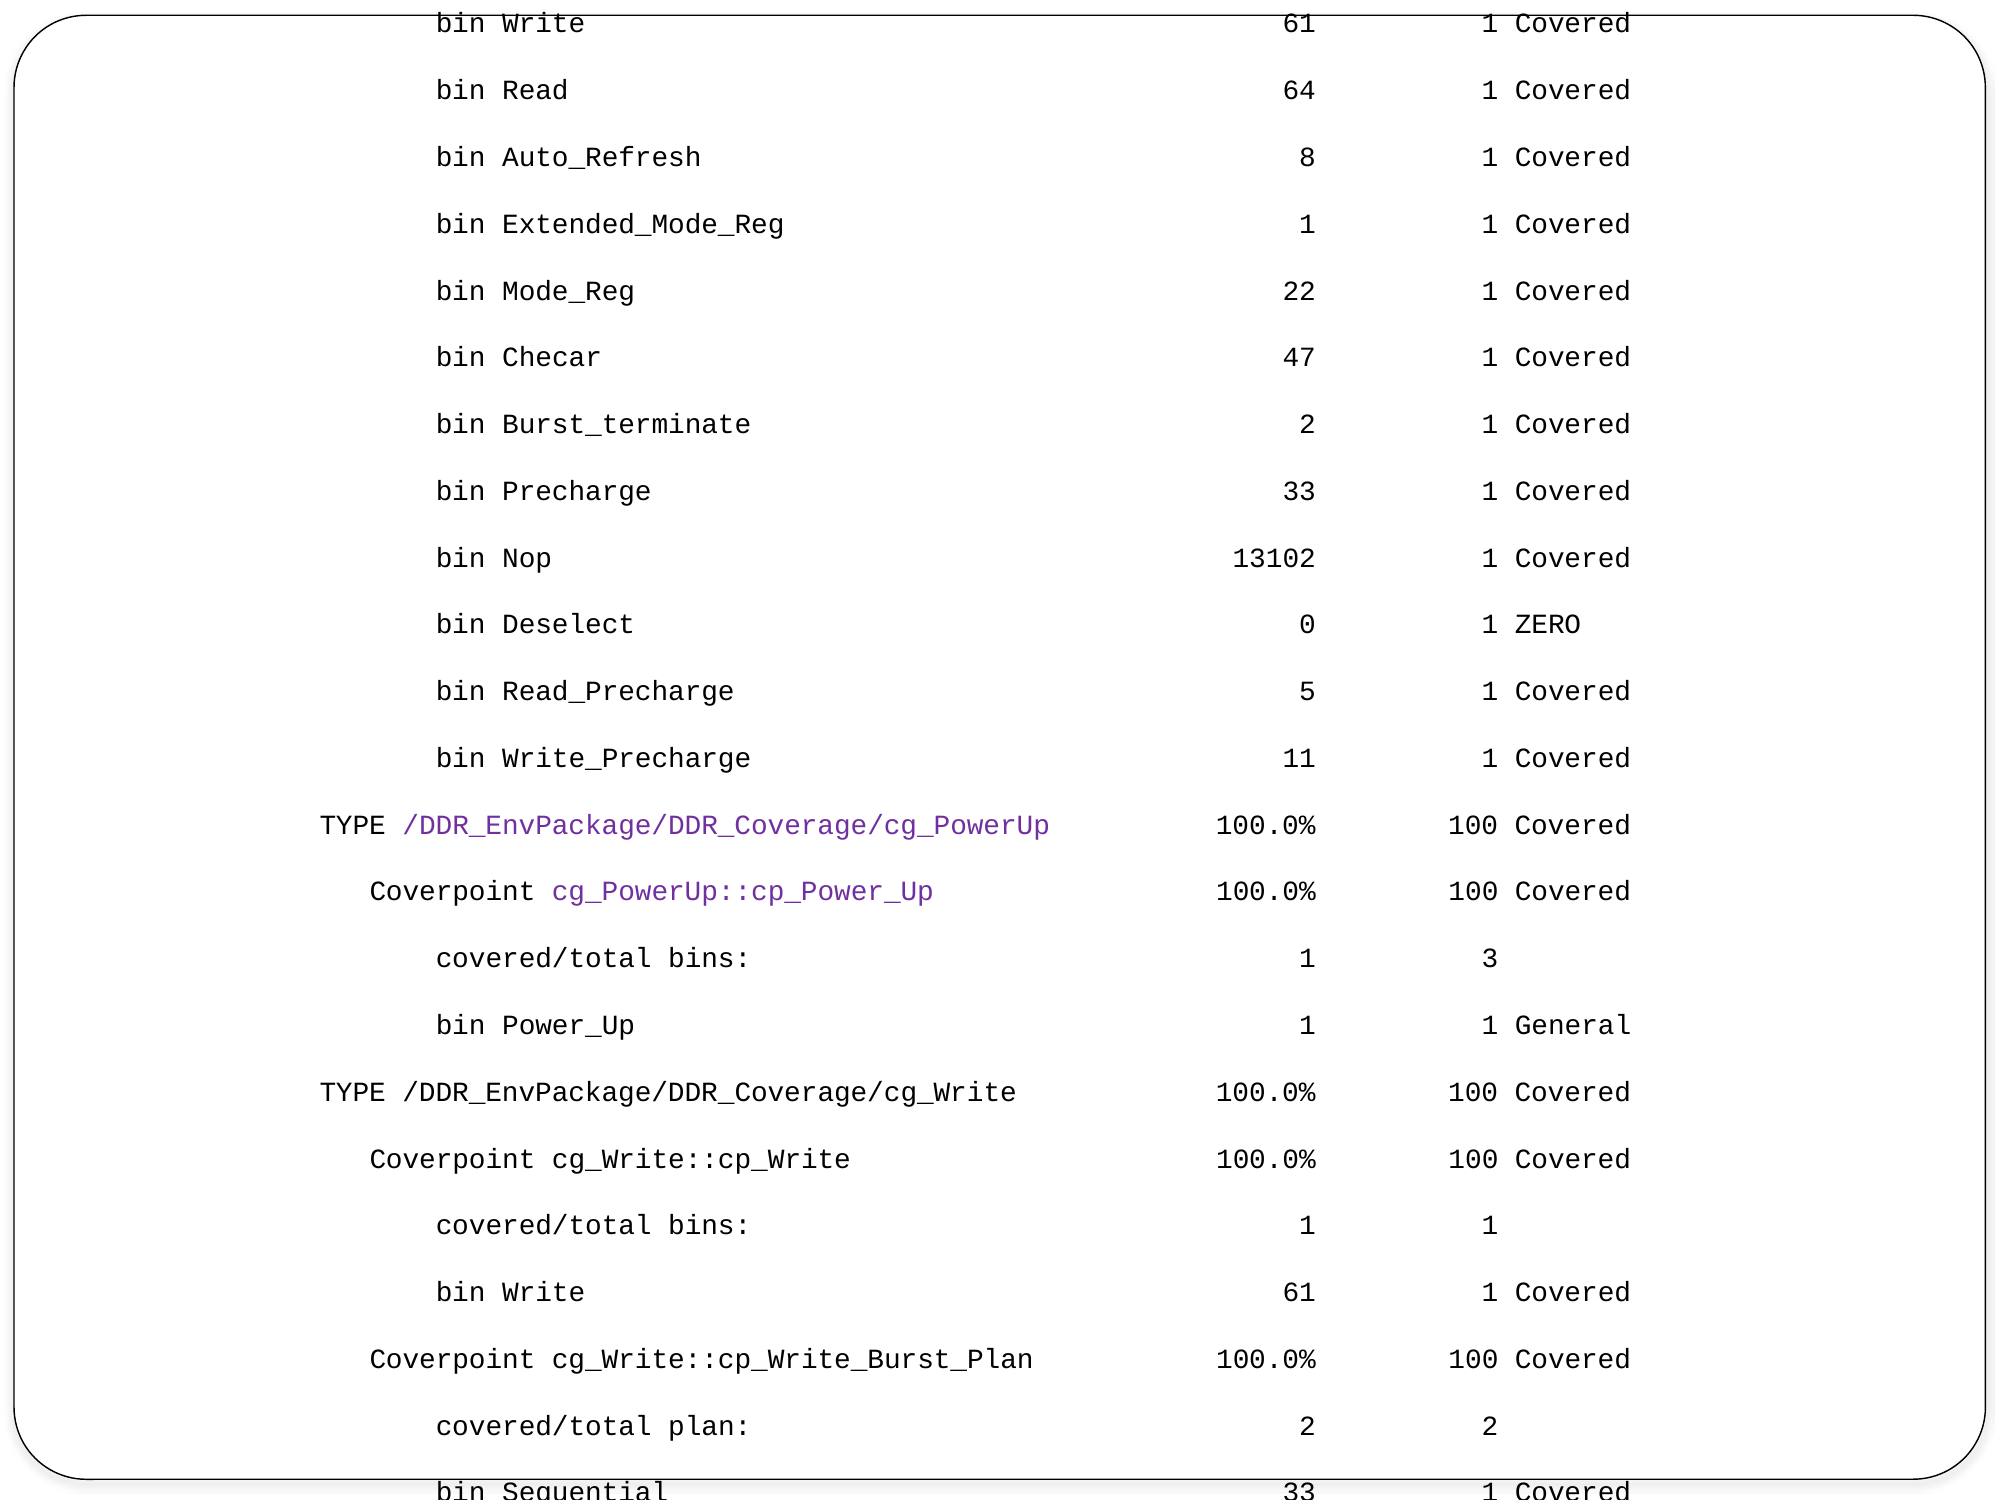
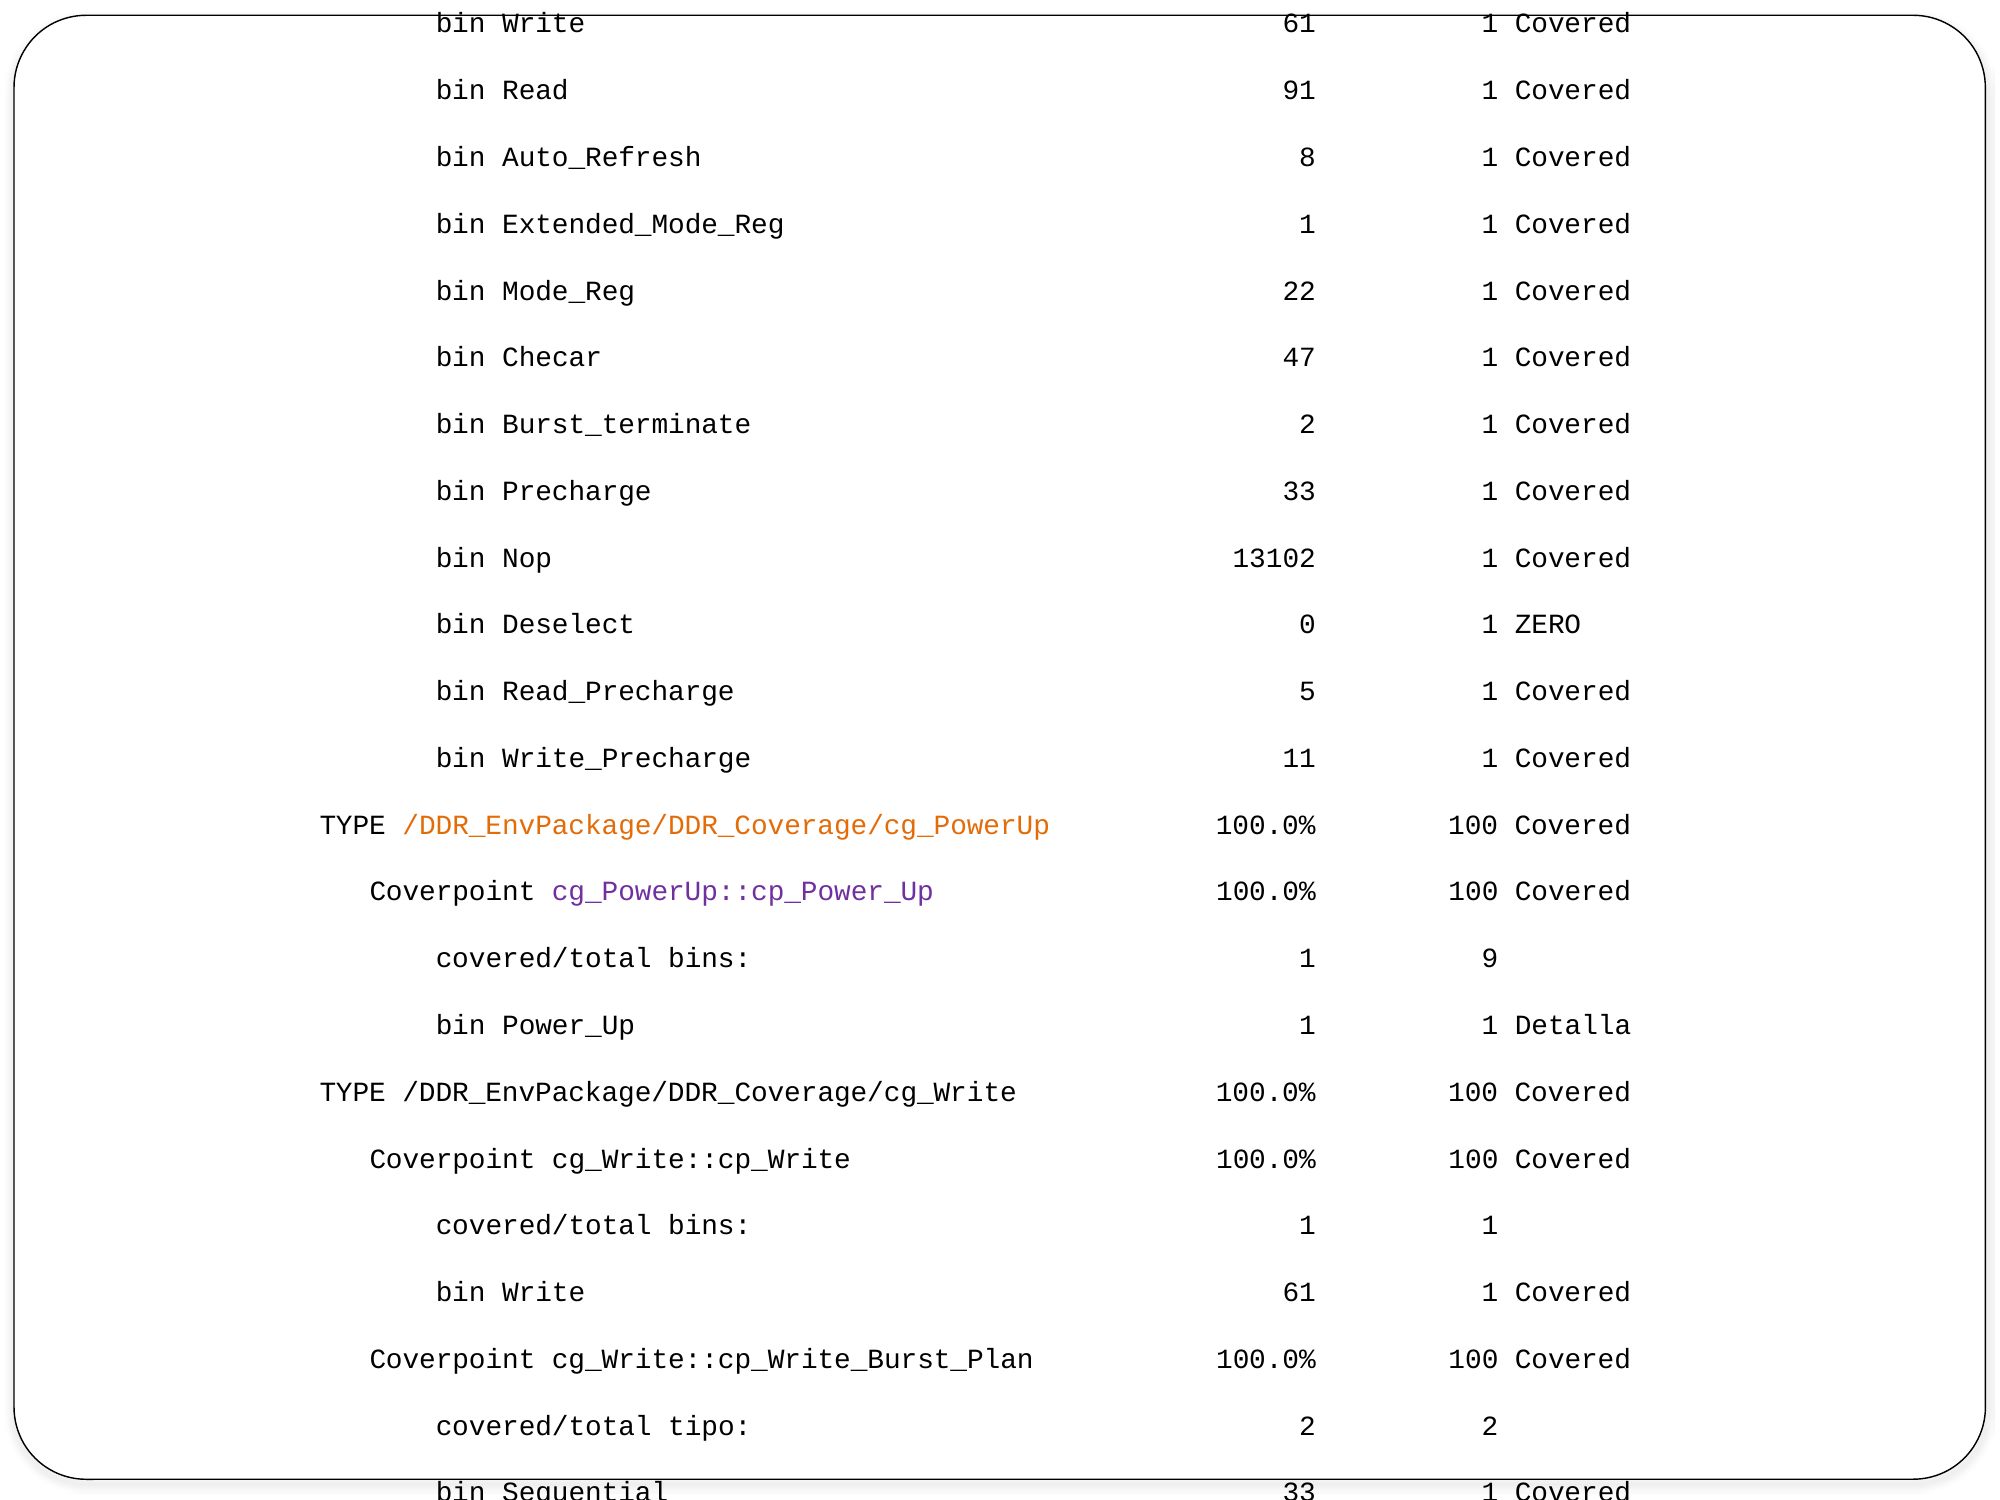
64: 64 -> 91
/DDR_EnvPackage/DDR_Coverage/cg_PowerUp colour: purple -> orange
1 3: 3 -> 9
General: General -> Detalla
plan: plan -> tipo
